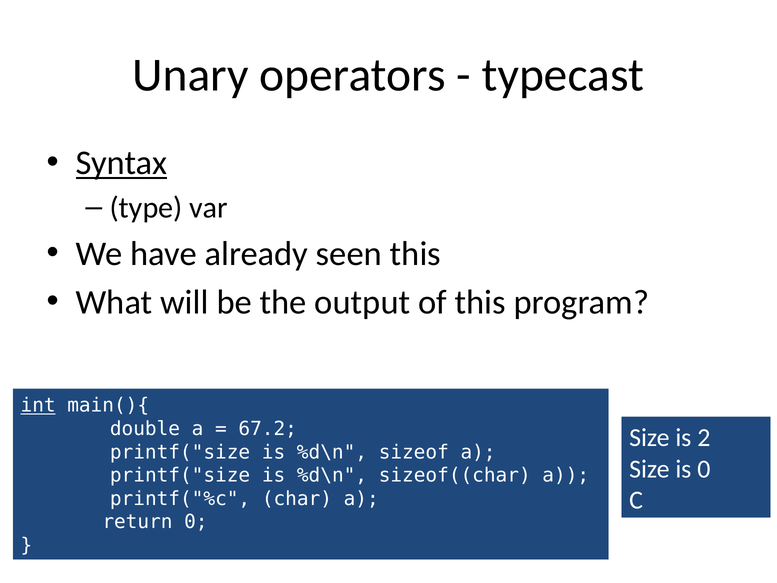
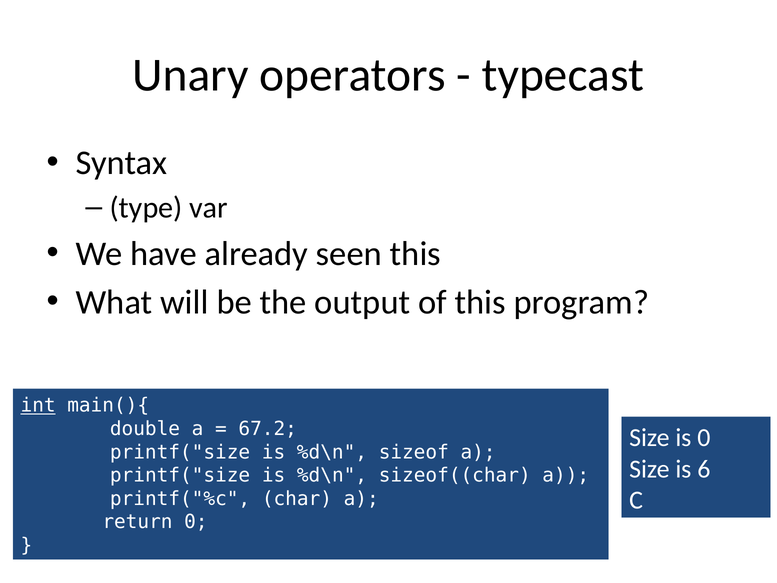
Syntax underline: present -> none
is 2: 2 -> 0
is 0: 0 -> 6
